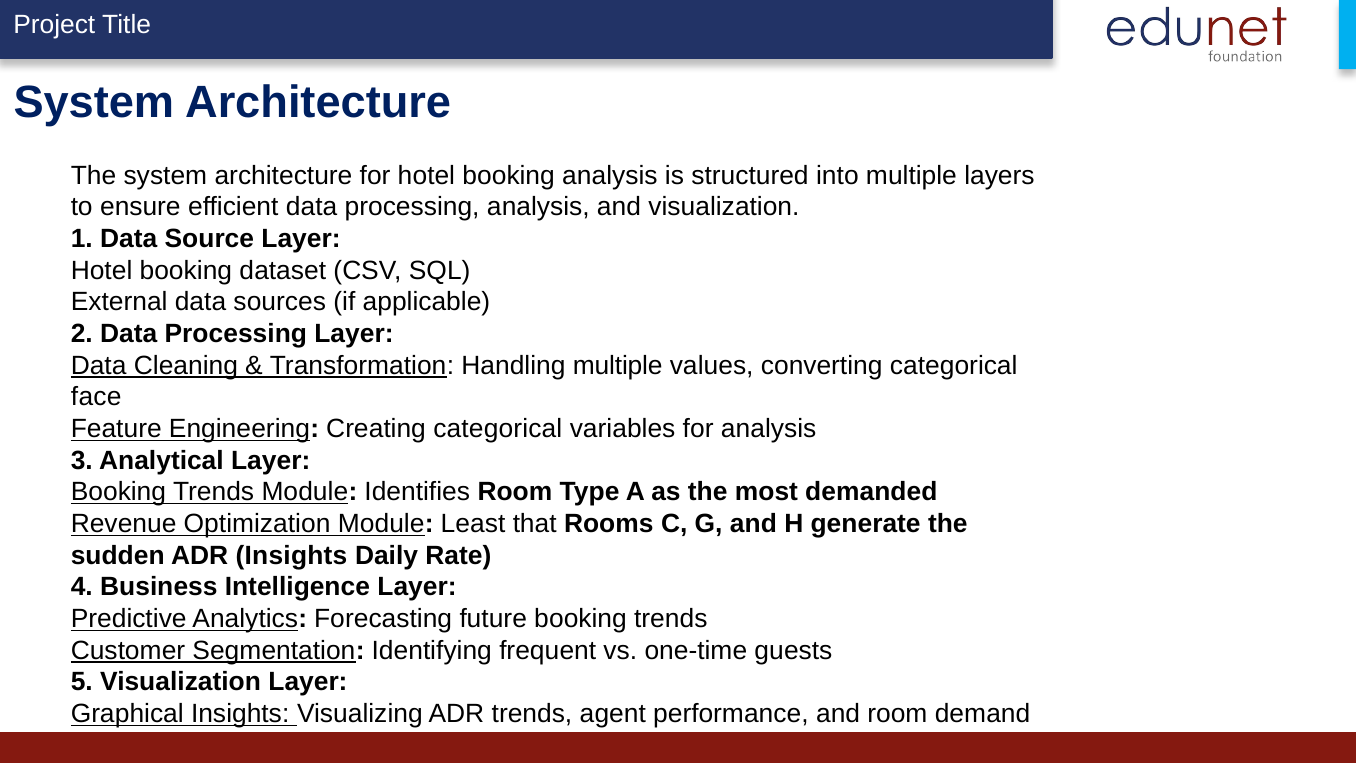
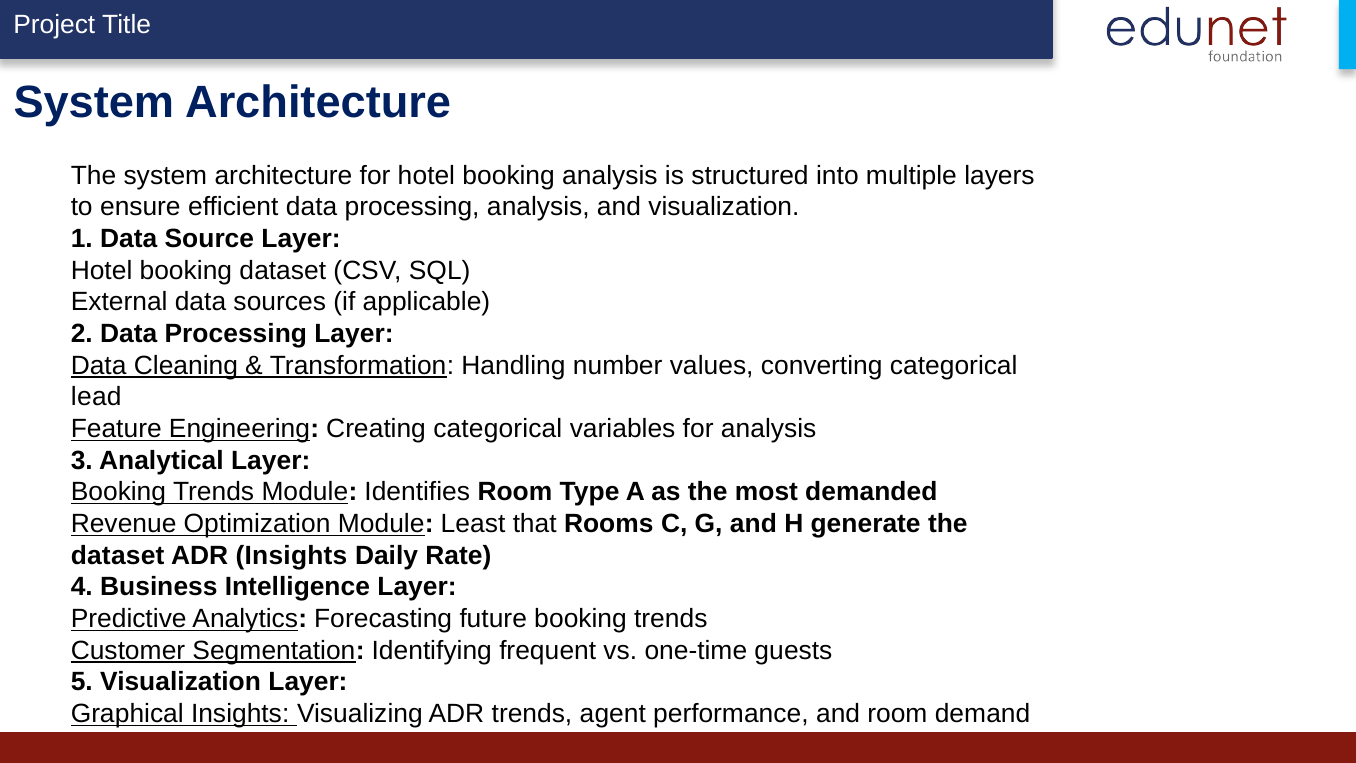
Handling multiple: multiple -> number
face: face -> lead
sudden at (118, 555): sudden -> dataset
